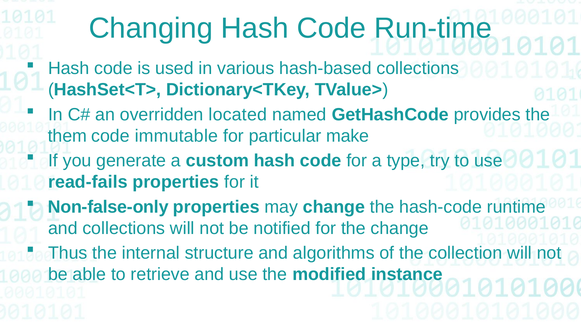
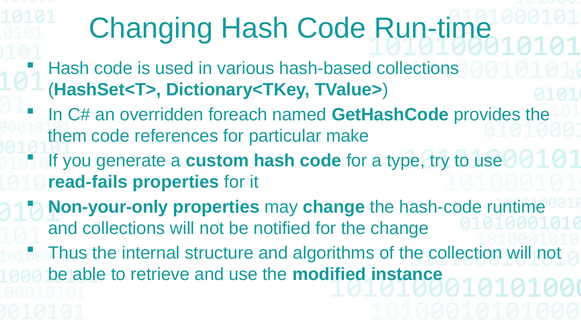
located: located -> foreach
immutable: immutable -> references
Non-false-only: Non-false-only -> Non-your-only
